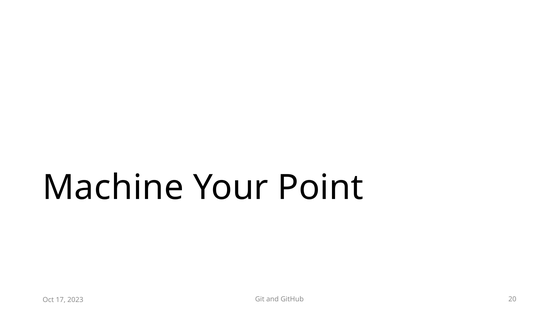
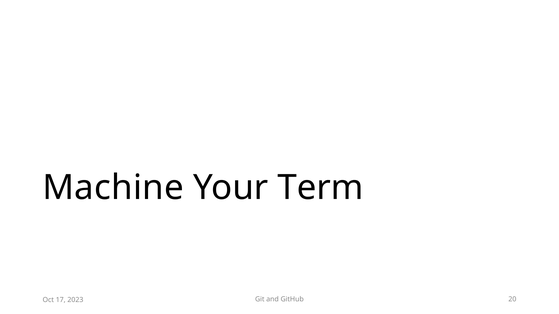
Point: Point -> Term
